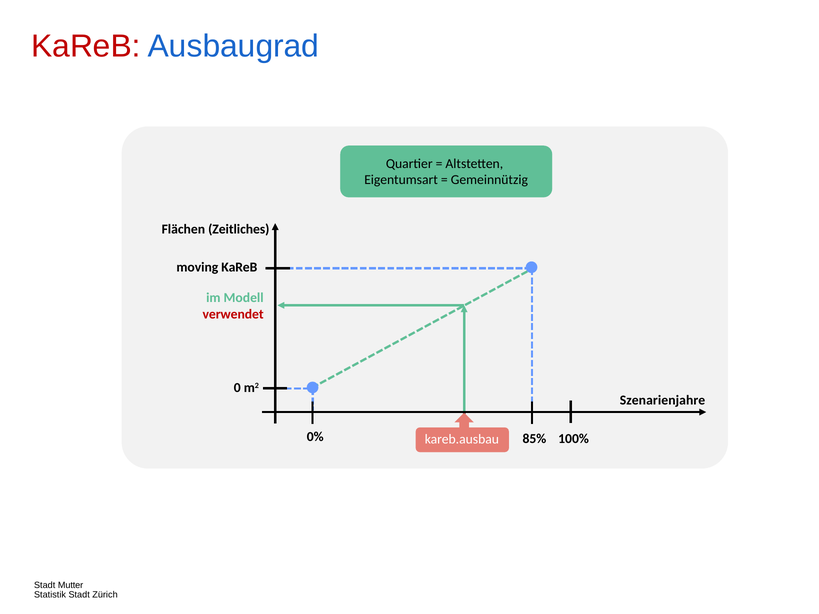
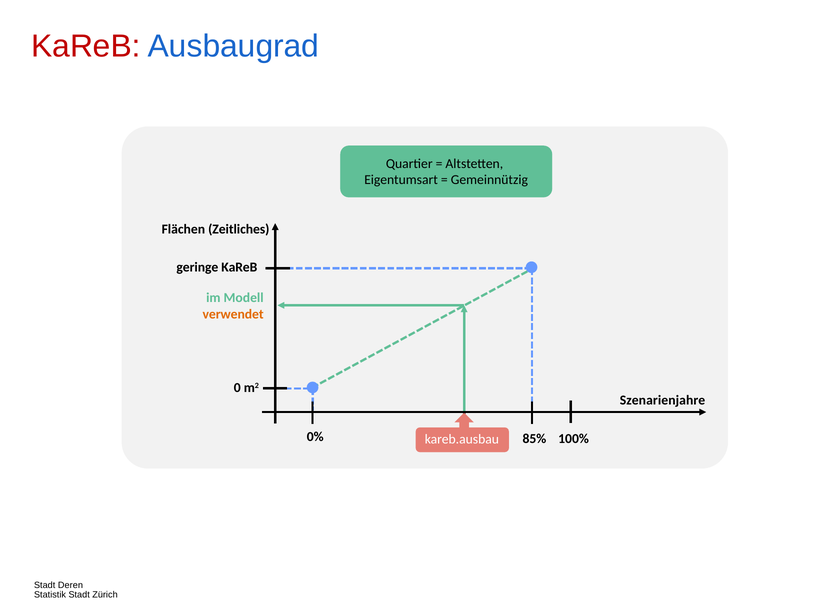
moving: moving -> geringe
verwendet colour: red -> orange
Mutter: Mutter -> Deren
